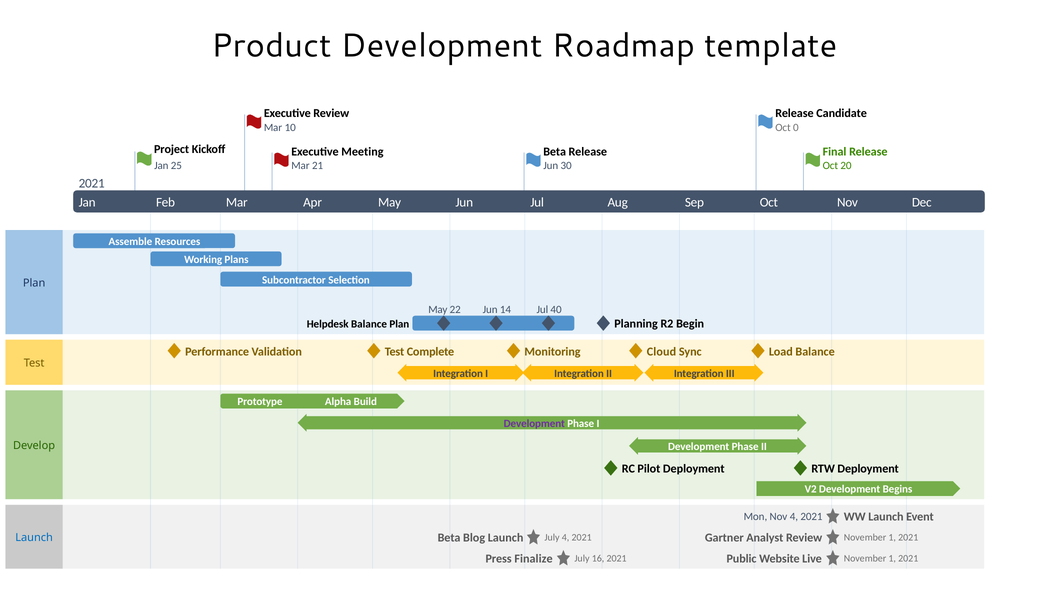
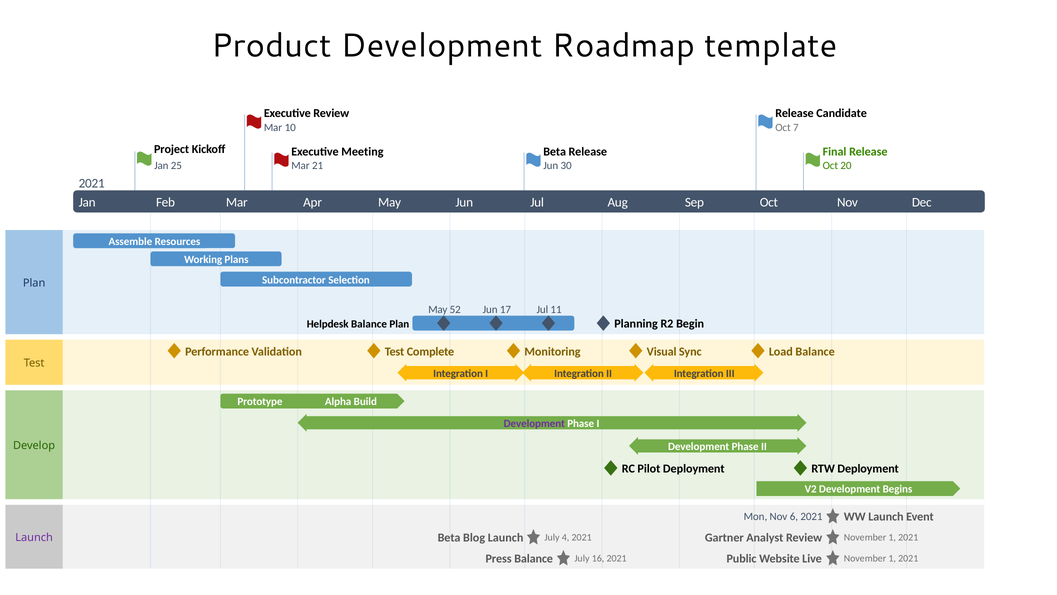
0: 0 -> 7
22: 22 -> 52
14: 14 -> 17
40: 40 -> 11
Cloud: Cloud -> Visual
Nov 4: 4 -> 6
Launch at (34, 537) colour: blue -> purple
Press Finalize: Finalize -> Balance
